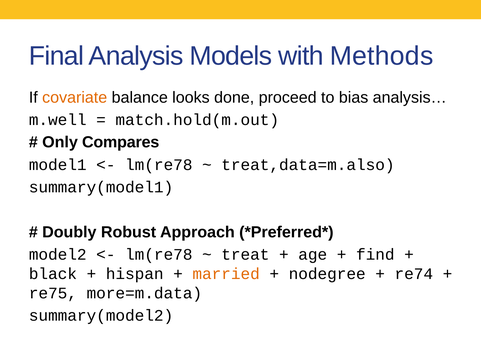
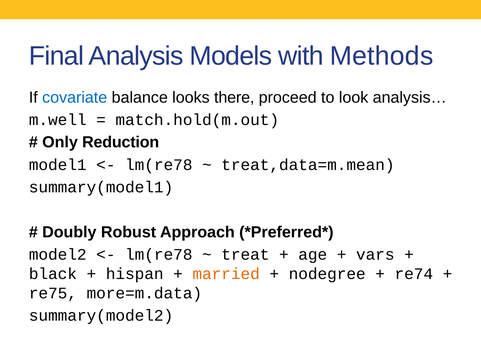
covariate colour: orange -> blue
done: done -> there
bias: bias -> look
Compares: Compares -> Reduction
treat,data=m.also: treat,data=m.also -> treat,data=m.mean
find: find -> vars
